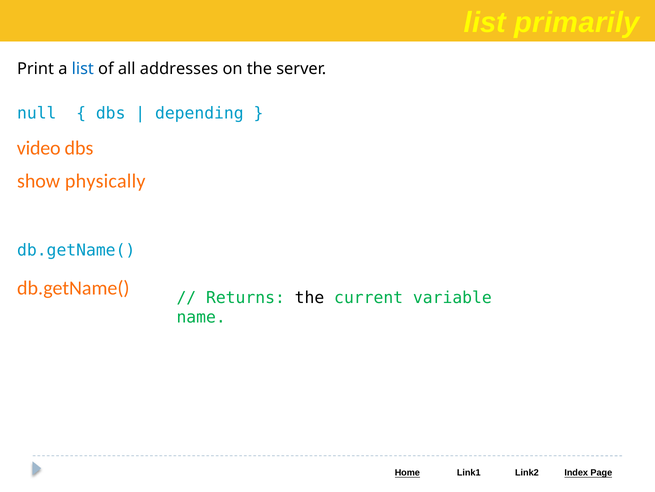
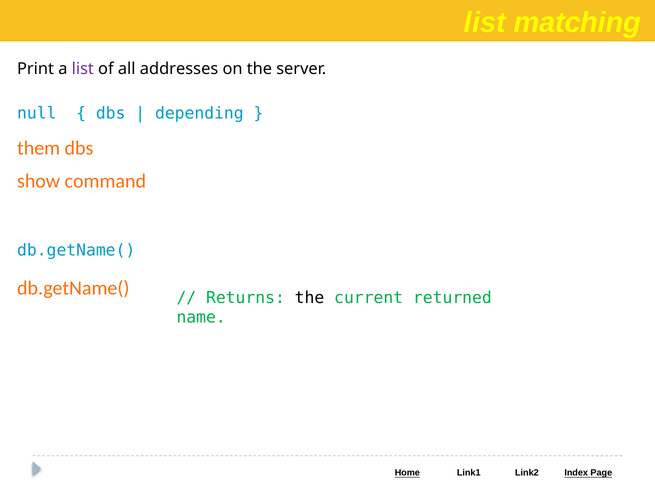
primarily: primarily -> matching
list at (83, 69) colour: blue -> purple
video: video -> them
physically: physically -> command
variable: variable -> returned
